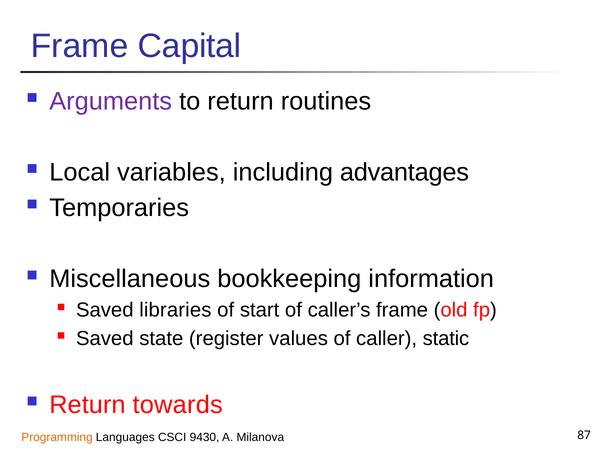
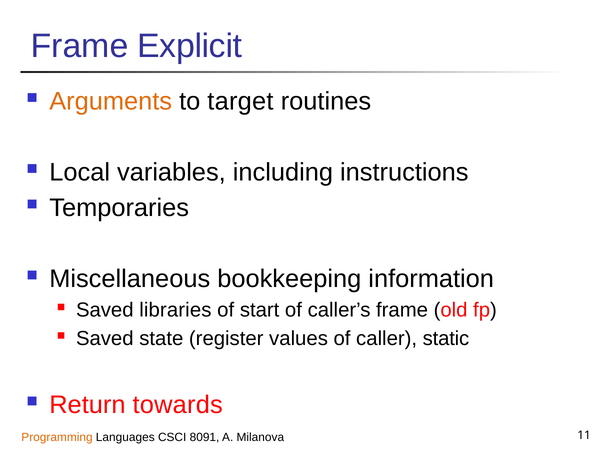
Capital: Capital -> Explicit
Arguments colour: purple -> orange
to return: return -> target
advantages: advantages -> instructions
9430: 9430 -> 8091
87: 87 -> 11
